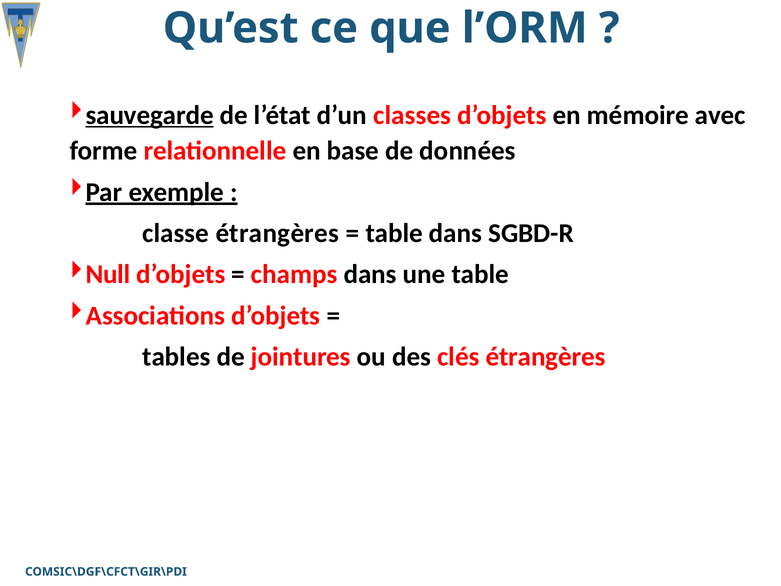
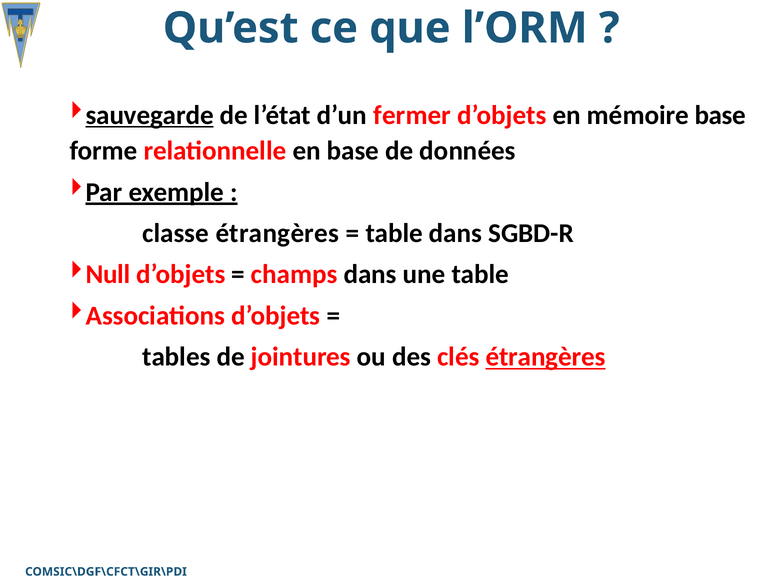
classes: classes -> fermer
mémoire avec: avec -> base
étrangères at (545, 357) underline: none -> present
